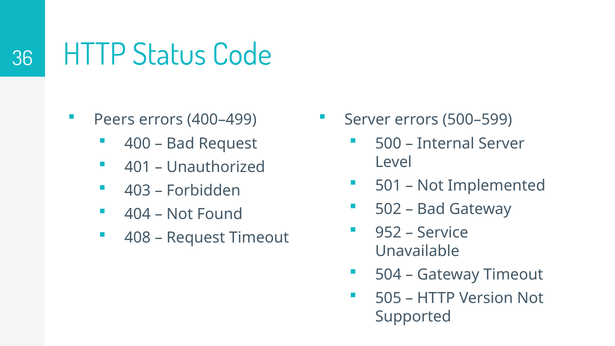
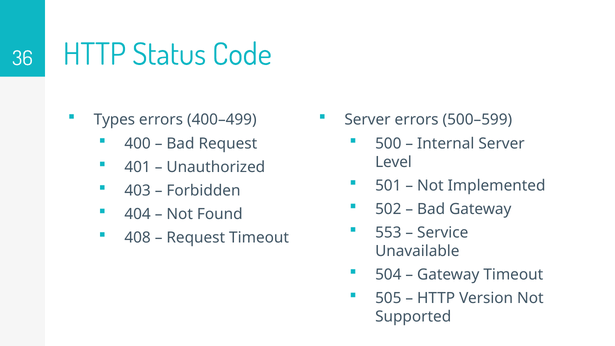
Peers: Peers -> Types
952: 952 -> 553
